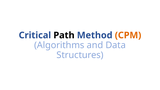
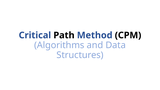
CPM colour: orange -> black
